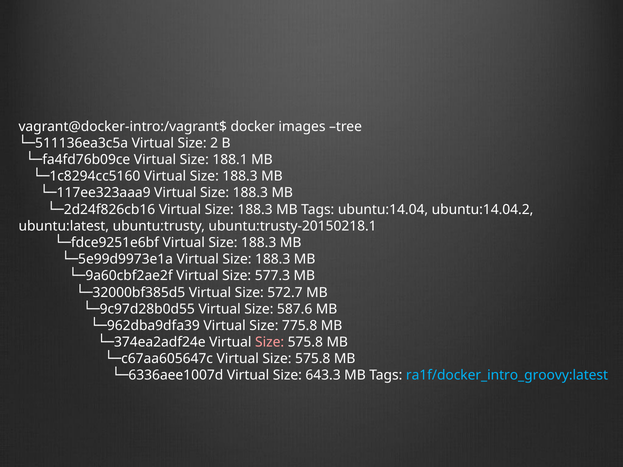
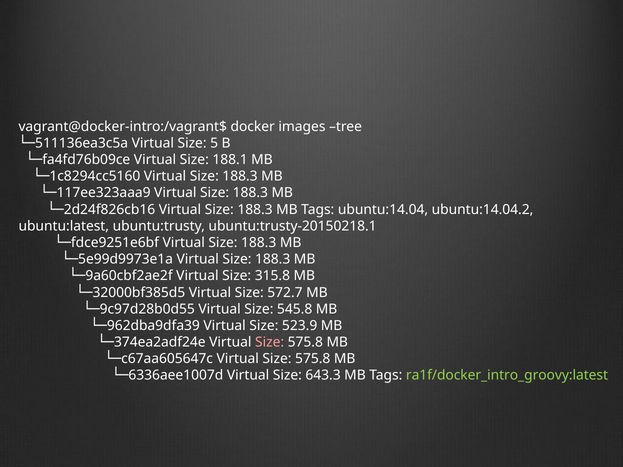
2: 2 -> 5
577.3: 577.3 -> 315.8
587.6: 587.6 -> 545.8
775.8: 775.8 -> 523.9
ra1f/docker_intro_groovy:latest colour: light blue -> light green
